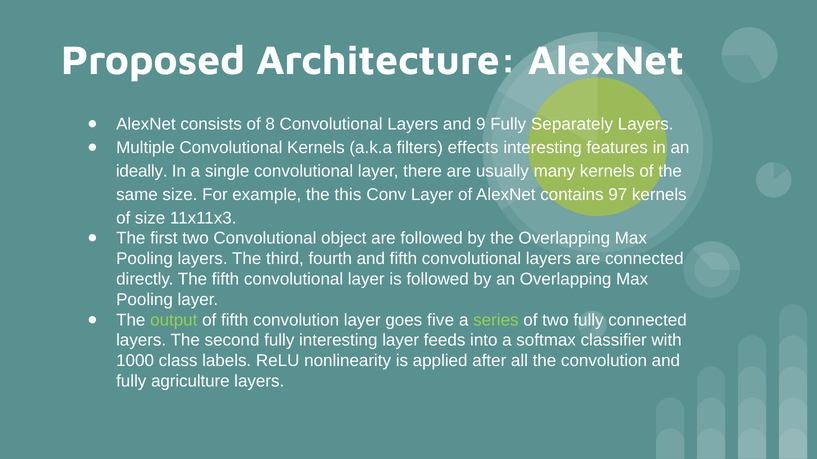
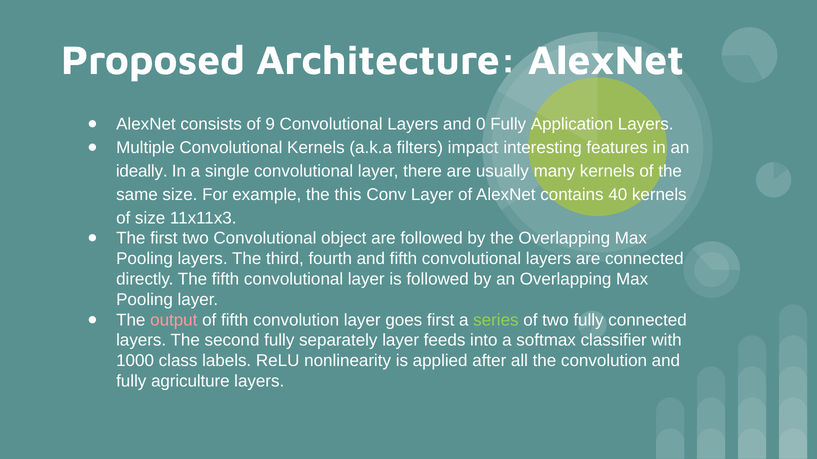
8: 8 -> 9
9: 9 -> 0
Separately: Separately -> Application
effects: effects -> impact
97: 97 -> 40
output colour: light green -> pink
goes five: five -> first
fully interesting: interesting -> separately
